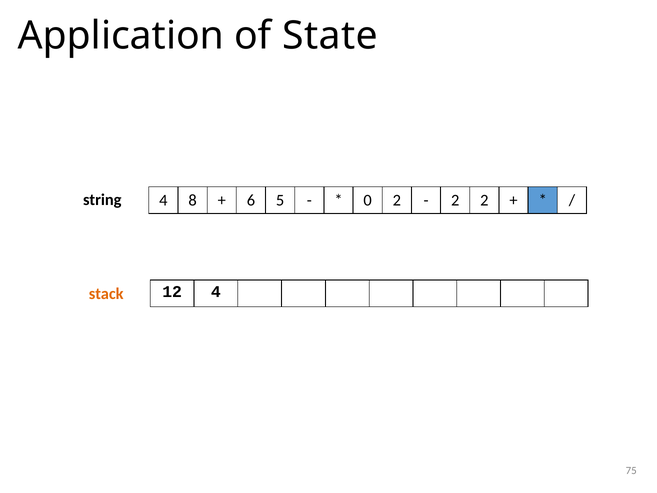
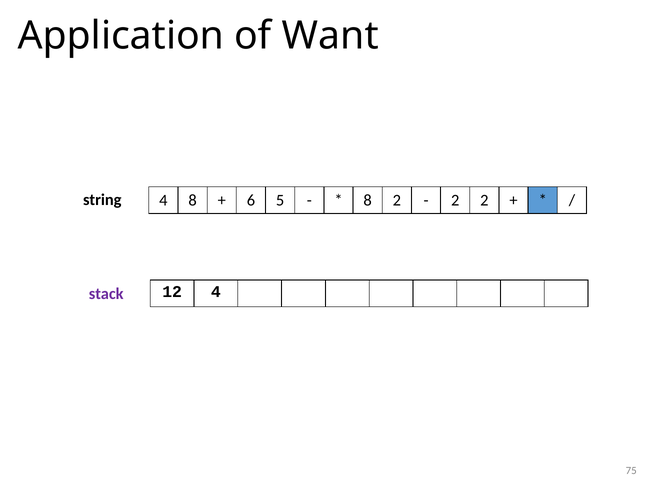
State: State -> Want
0 at (368, 200): 0 -> 8
stack colour: orange -> purple
